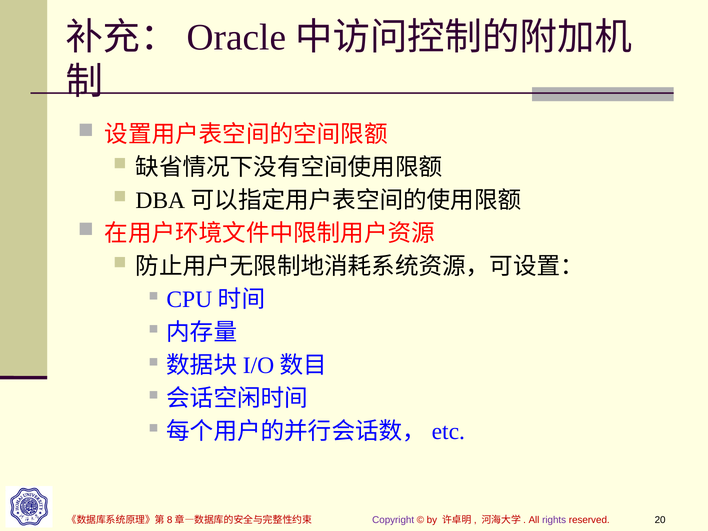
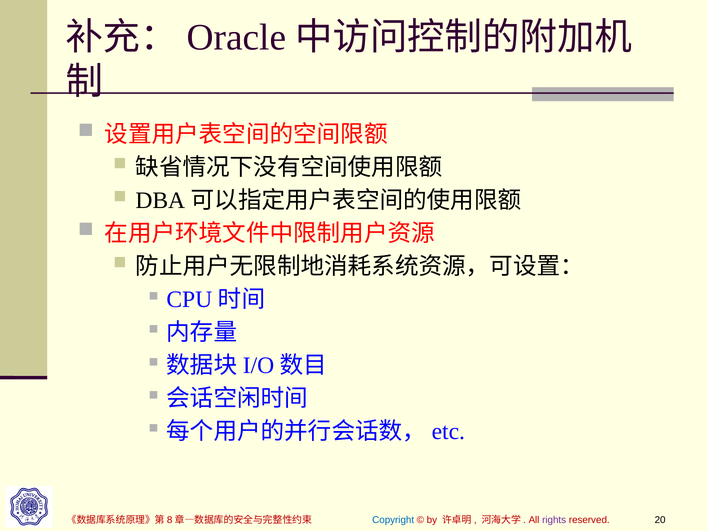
Copyright colour: purple -> blue
